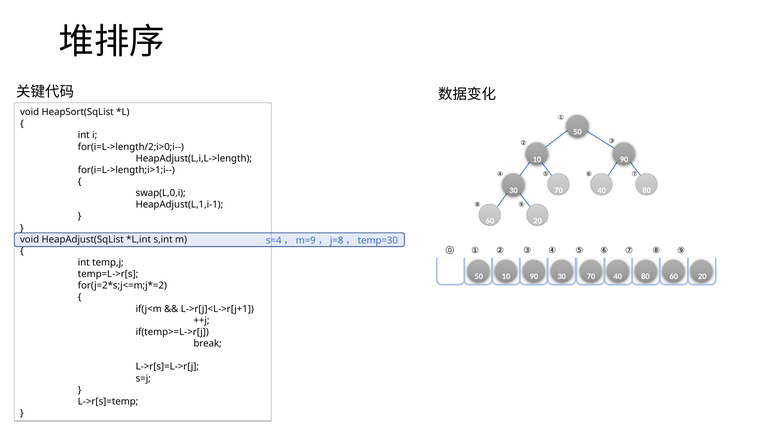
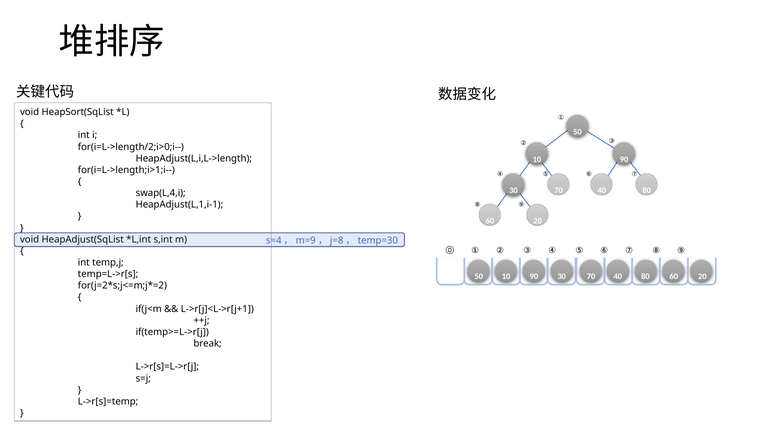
swap(L,0,i: swap(L,0,i -> swap(L,4,i
